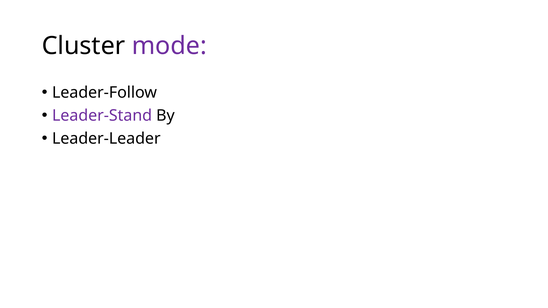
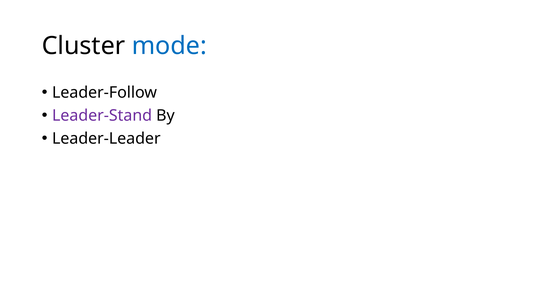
mode colour: purple -> blue
